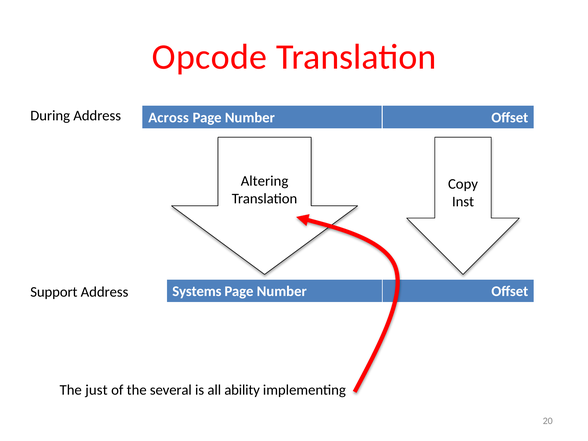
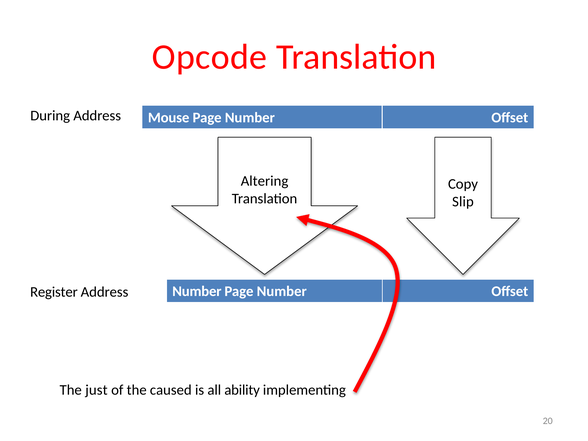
Across: Across -> Mouse
Inst: Inst -> Slip
Systems at (197, 291): Systems -> Number
Support: Support -> Register
several: several -> caused
